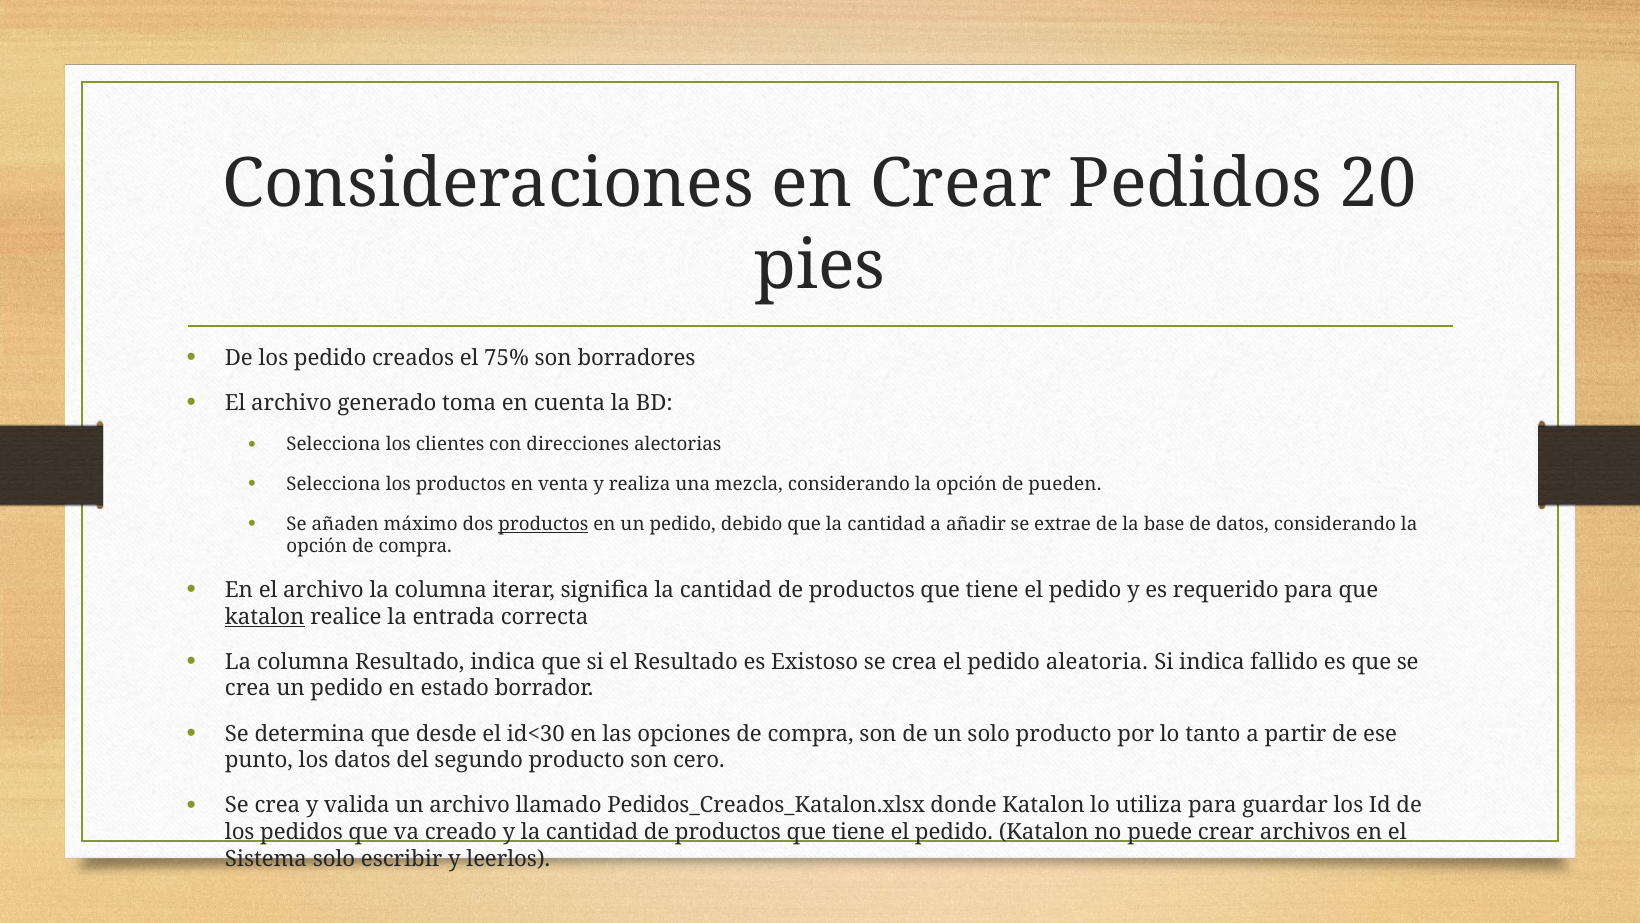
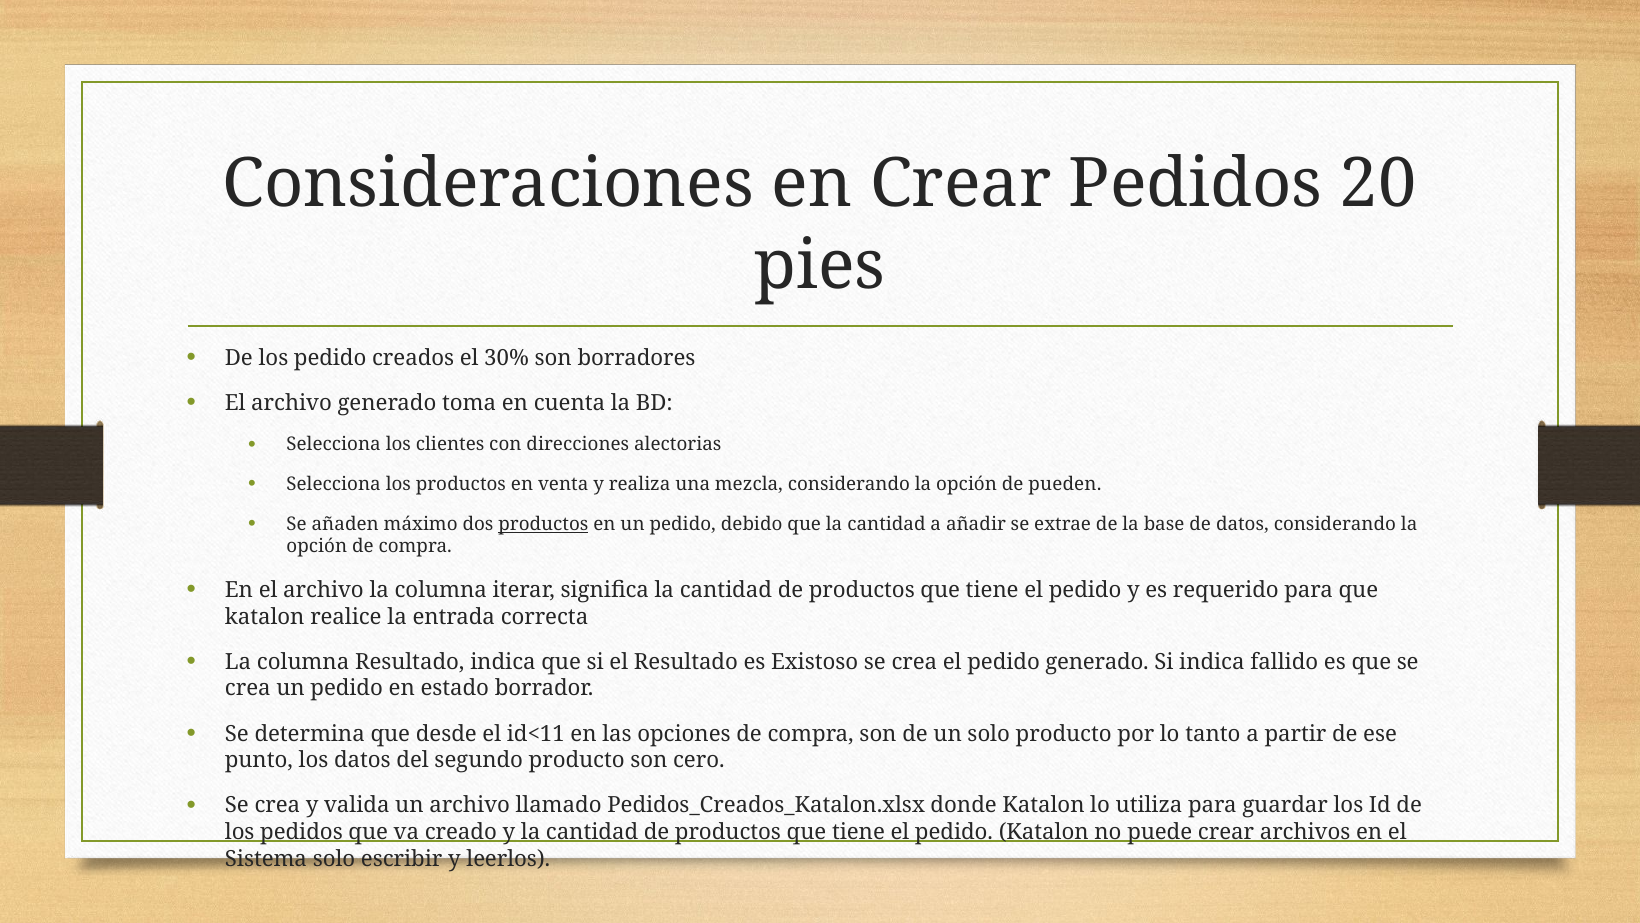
75%: 75% -> 30%
katalon at (265, 616) underline: present -> none
pedido aleatoria: aleatoria -> generado
id<30: id<30 -> id<11
